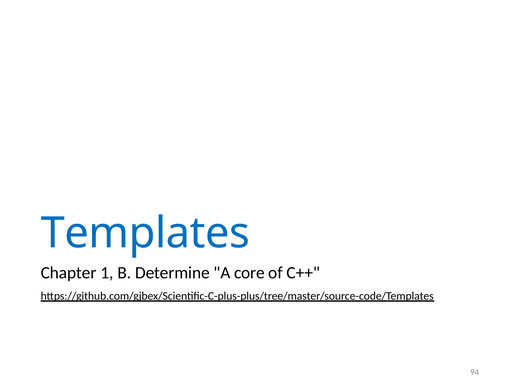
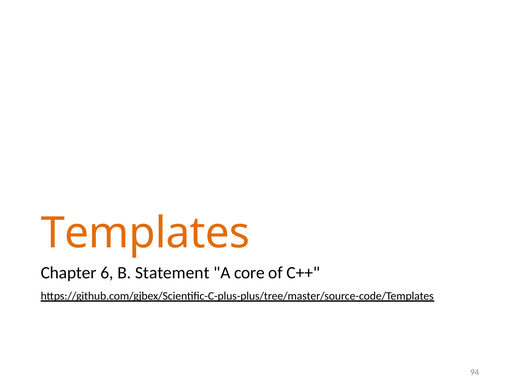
Templates colour: blue -> orange
1: 1 -> 6
Determine: Determine -> Statement
